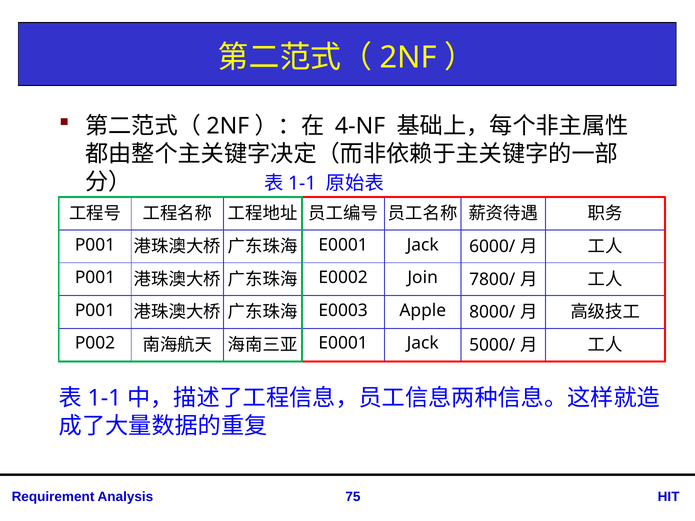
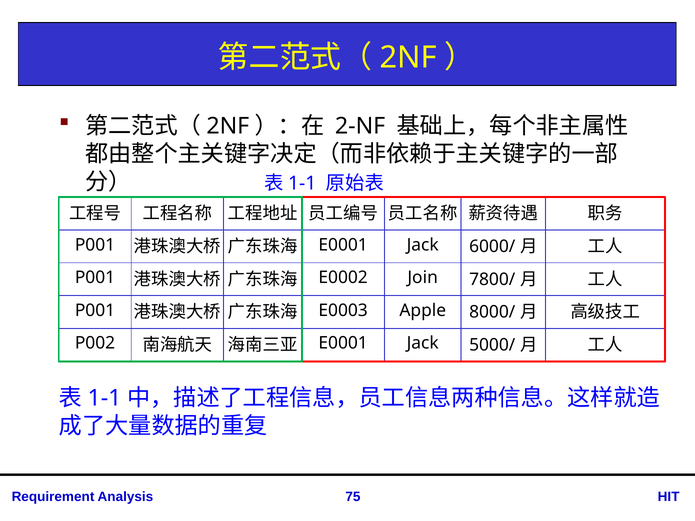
4-NF: 4-NF -> 2-NF
